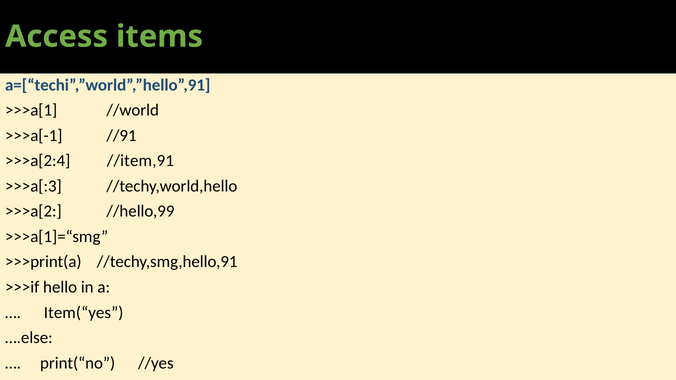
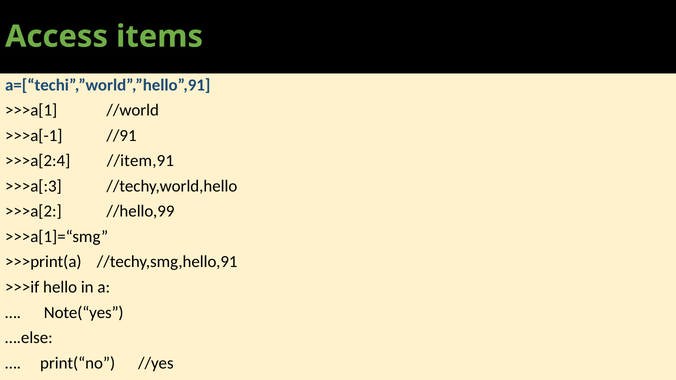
Item(“yes: Item(“yes -> Note(“yes
